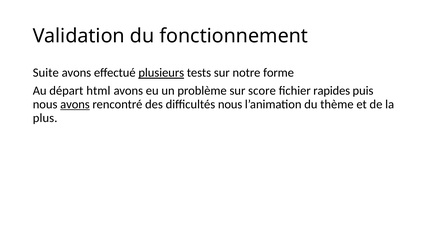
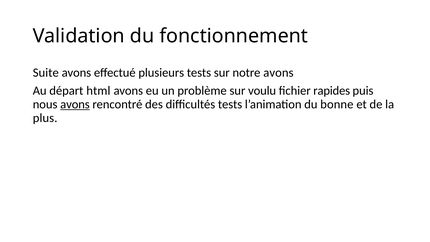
plusieurs underline: present -> none
notre forme: forme -> avons
score: score -> voulu
difficultés nous: nous -> tests
thème: thème -> bonne
